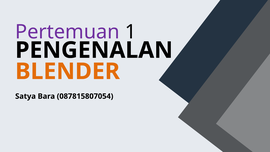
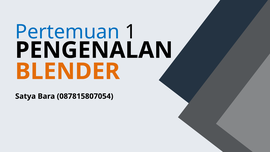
Pertemuan colour: purple -> blue
